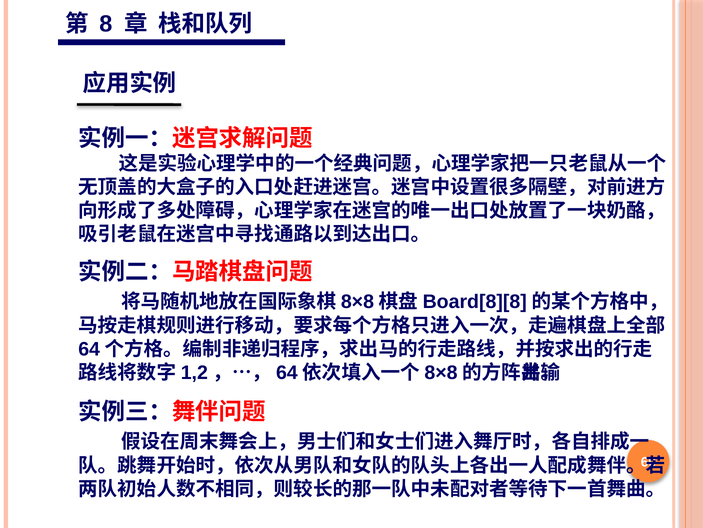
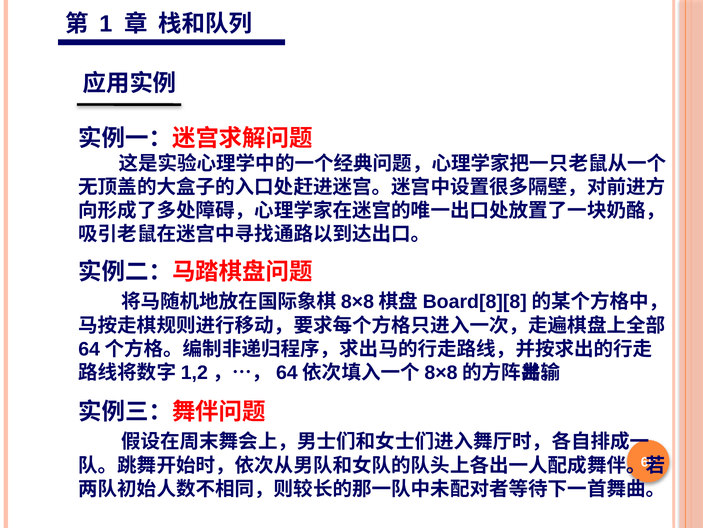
8: 8 -> 1
